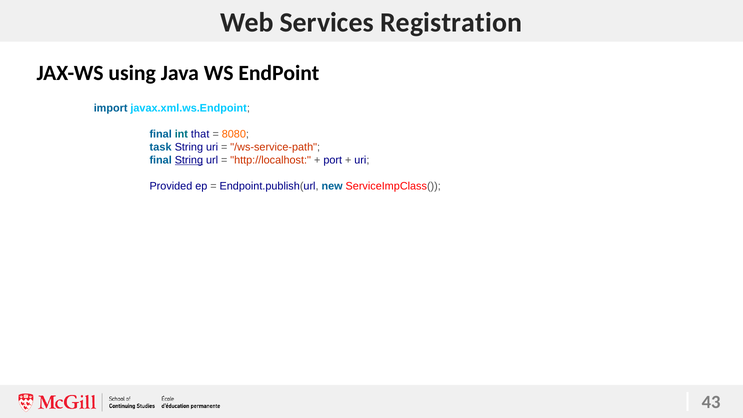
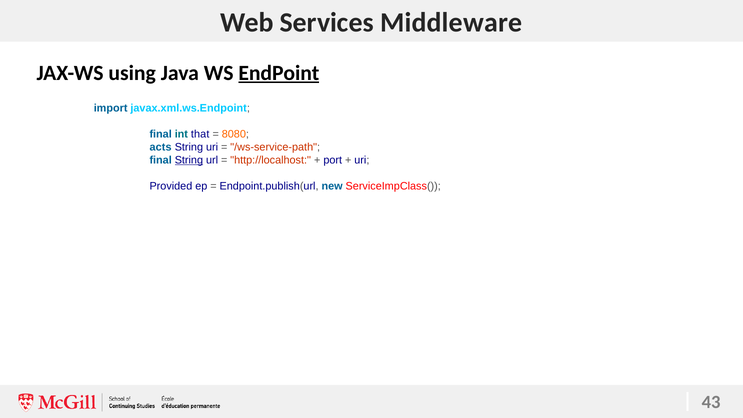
Registration: Registration -> Middleware
EndPoint underline: none -> present
task: task -> acts
